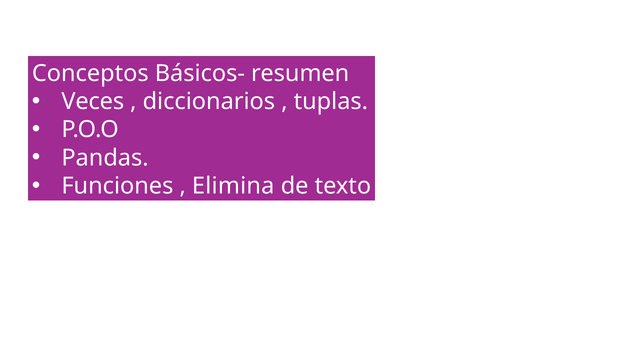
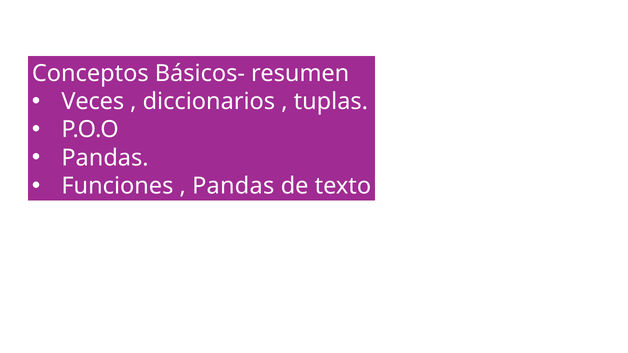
Elimina at (233, 186): Elimina -> Pandas
